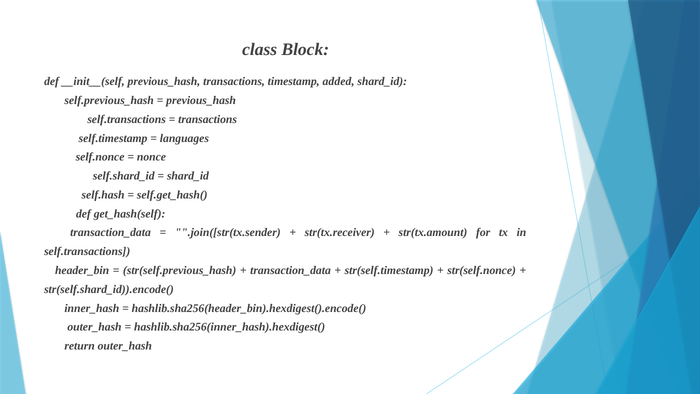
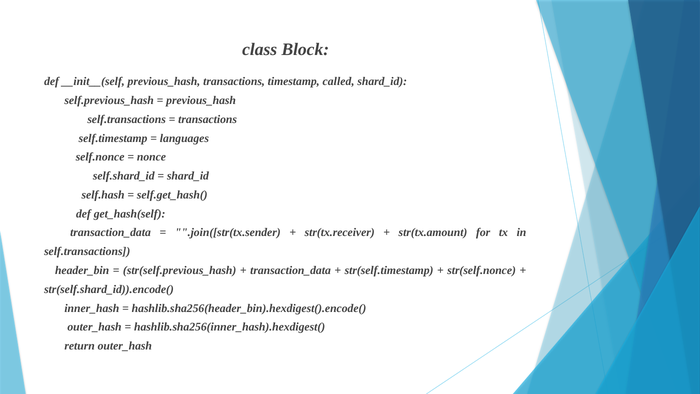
added: added -> called
